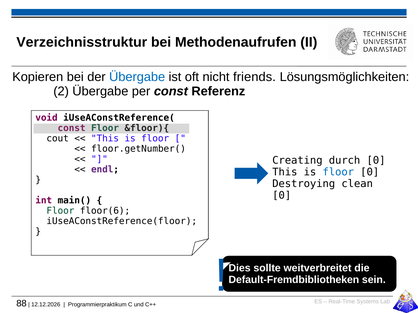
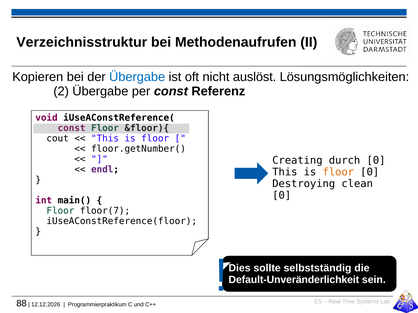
friends: friends -> auslöst
floor at (338, 172) colour: blue -> orange
floor(6: floor(6 -> floor(7
weitverbreitet: weitverbreitet -> selbstständig
Default-Fremdbibliotheken: Default-Fremdbibliotheken -> Default-Unveränderlichkeit
